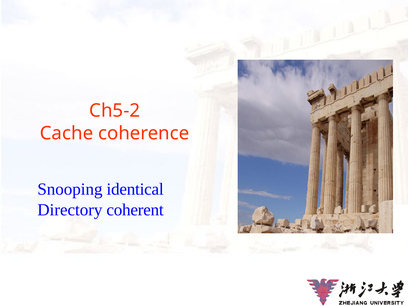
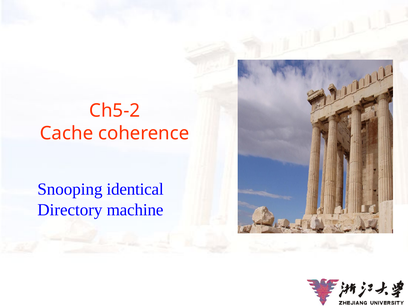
coherent: coherent -> machine
